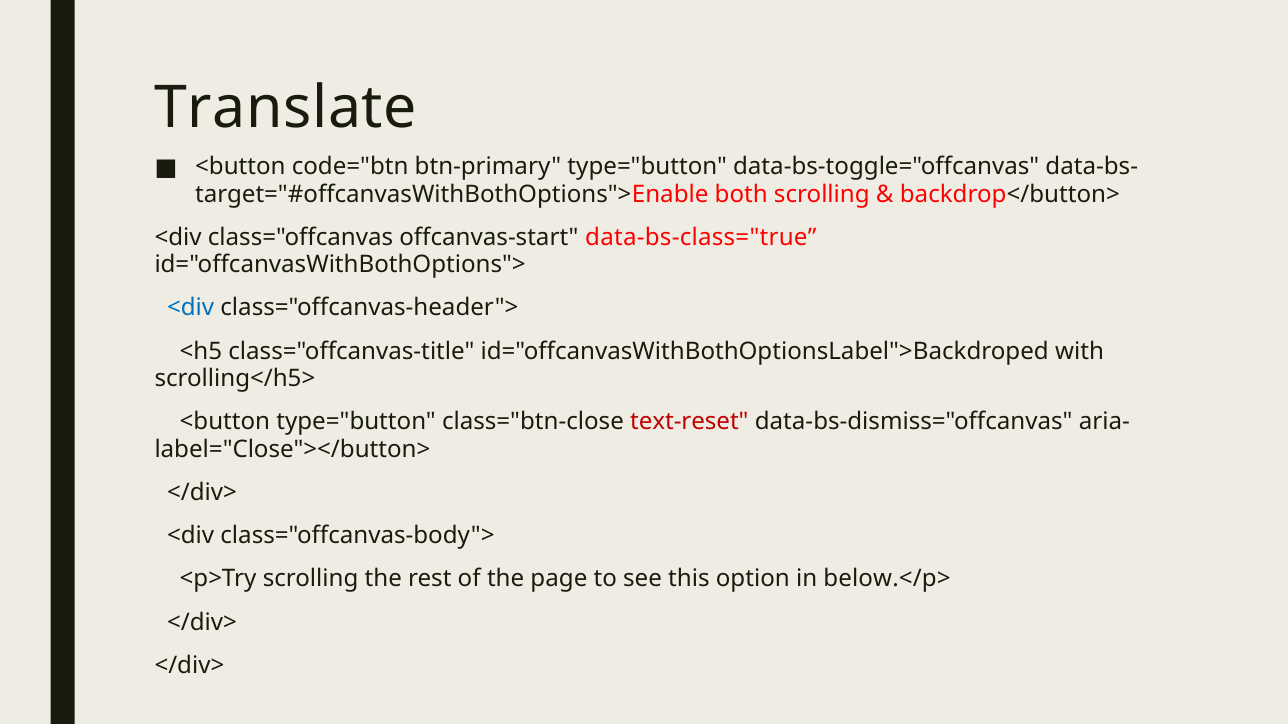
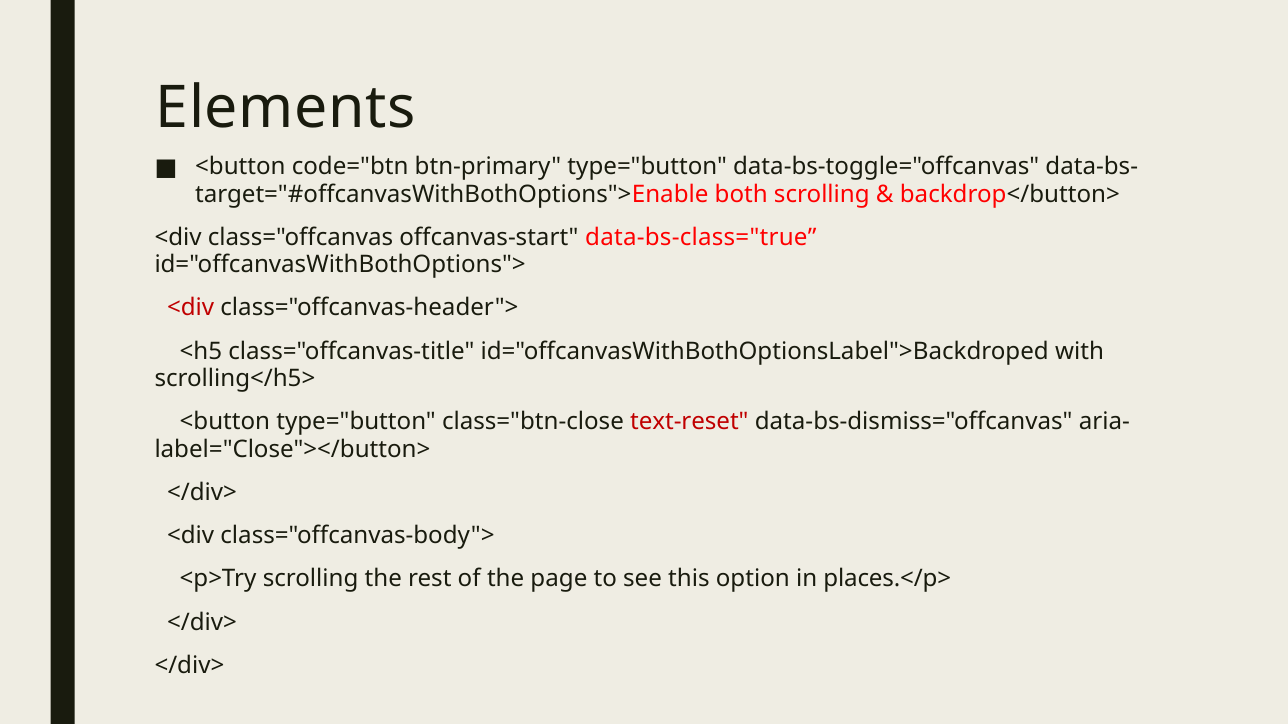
Translate: Translate -> Elements
<div at (191, 308) colour: blue -> red
below.</p>: below.</p> -> places.</p>
